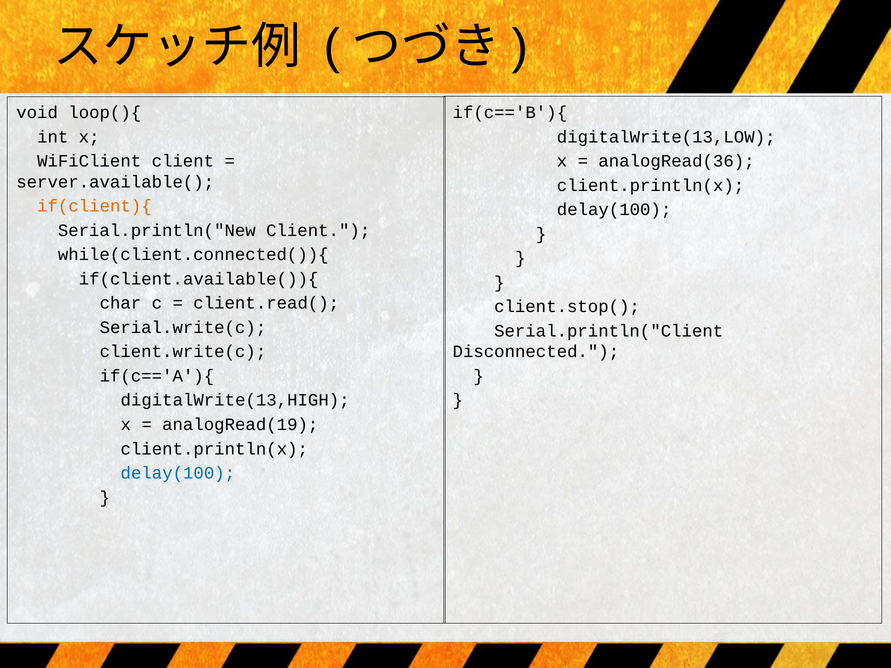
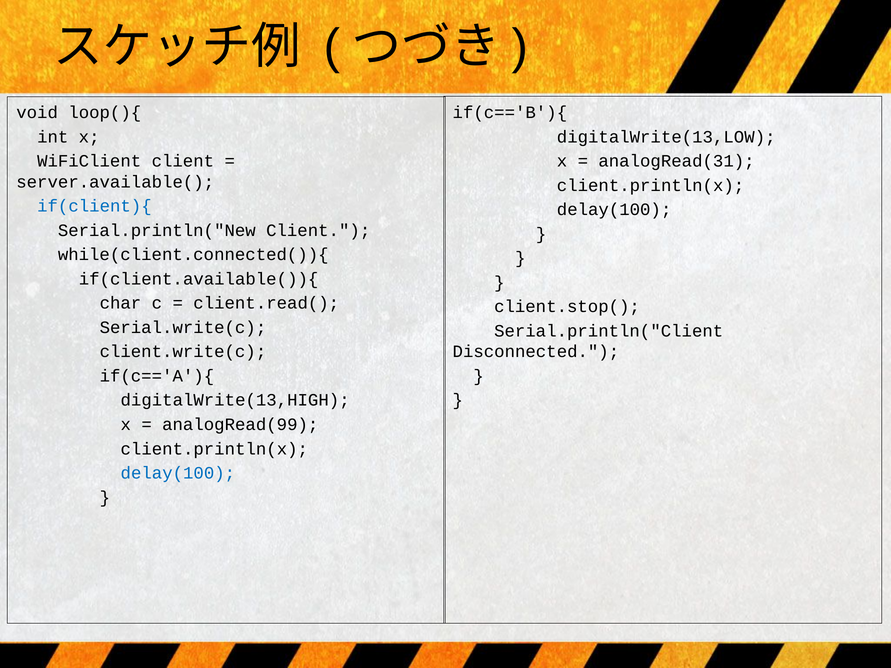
analogRead(36: analogRead(36 -> analogRead(31
if(client){ colour: orange -> blue
analogRead(19: analogRead(19 -> analogRead(99
